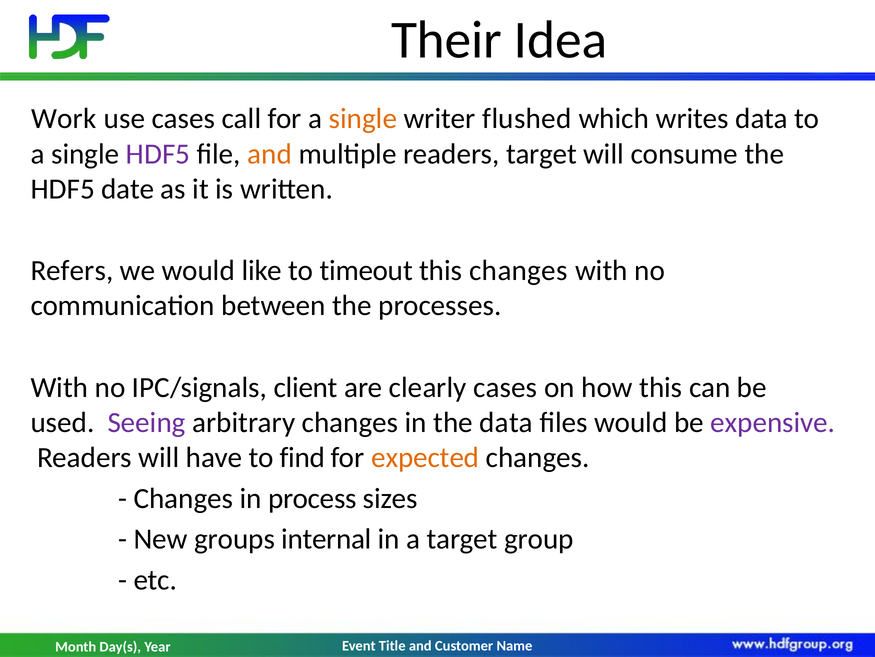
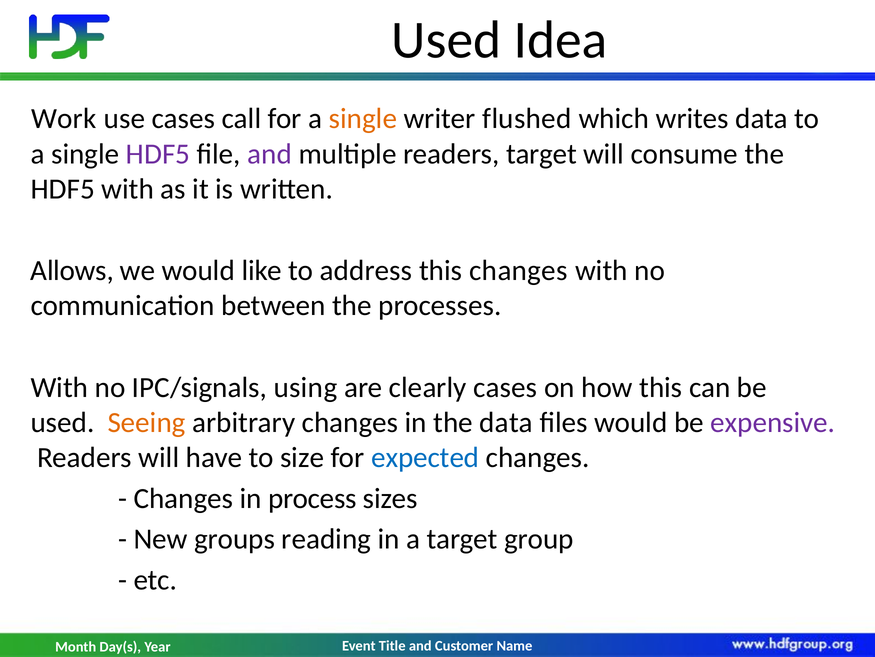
Their at (446, 40): Their -> Used
and at (270, 154) colour: orange -> purple
HDF5 date: date -> with
Refers: Refers -> Allows
timeout: timeout -> address
client: client -> using
Seeing colour: purple -> orange
find: find -> size
expected colour: orange -> blue
internal: internal -> reading
